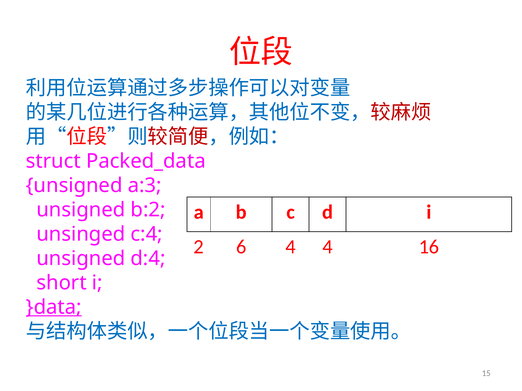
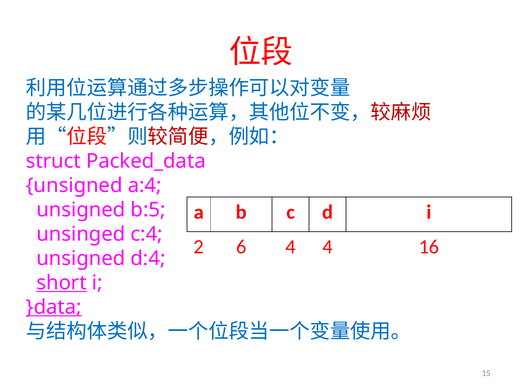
a:3: a:3 -> a:4
b:2: b:2 -> b:5
short underline: none -> present
